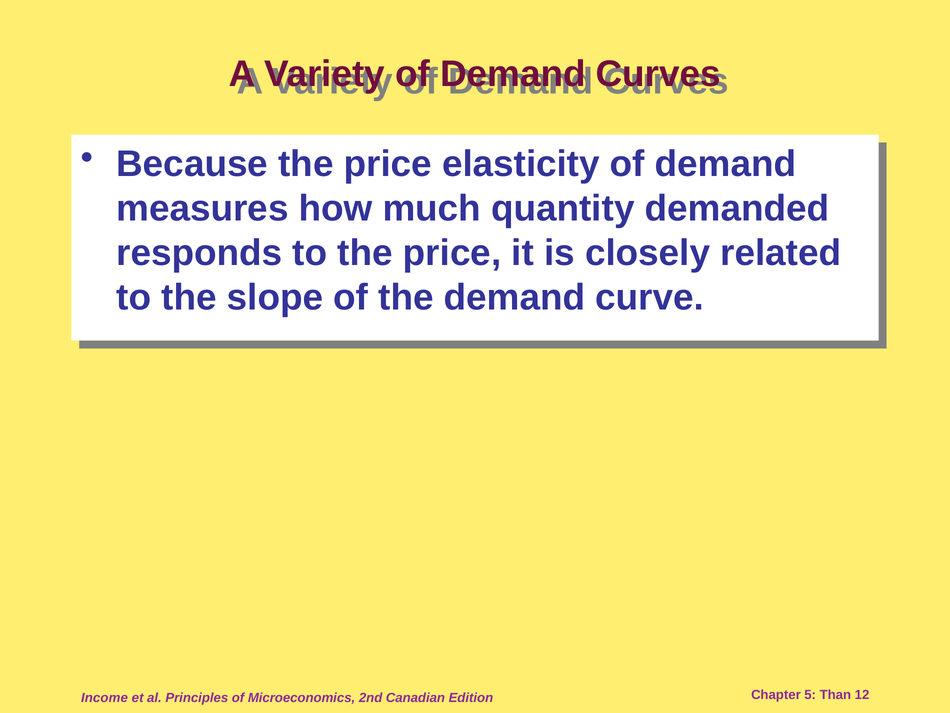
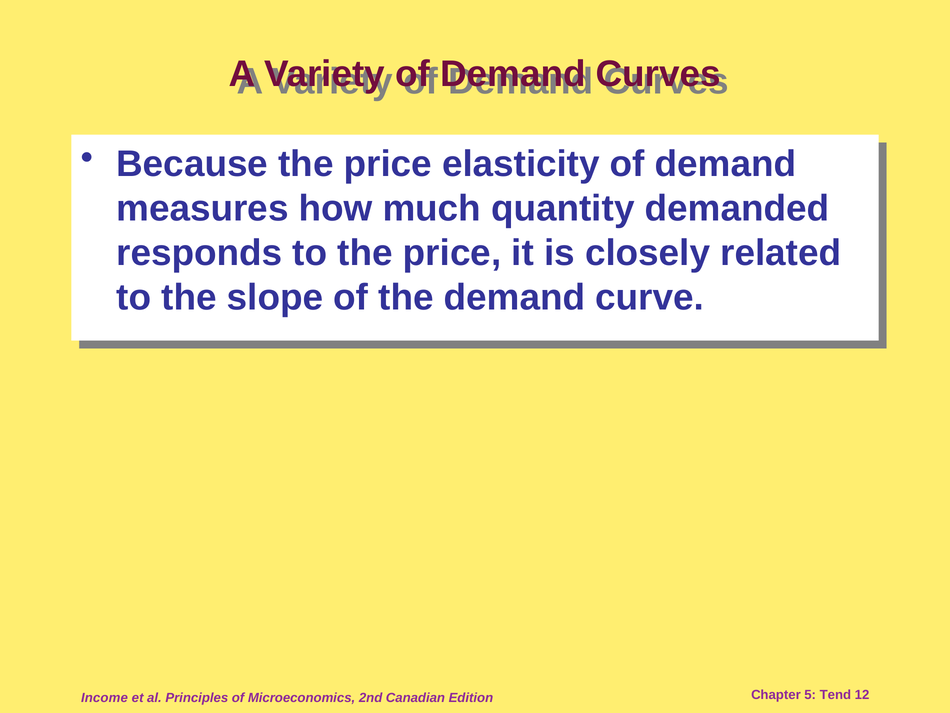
Than: Than -> Tend
